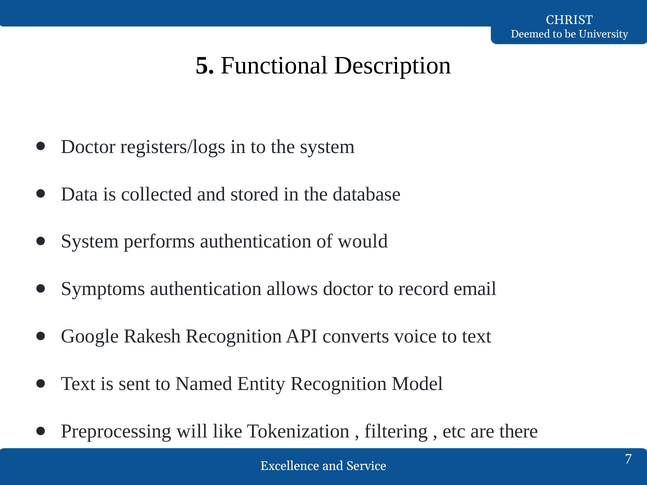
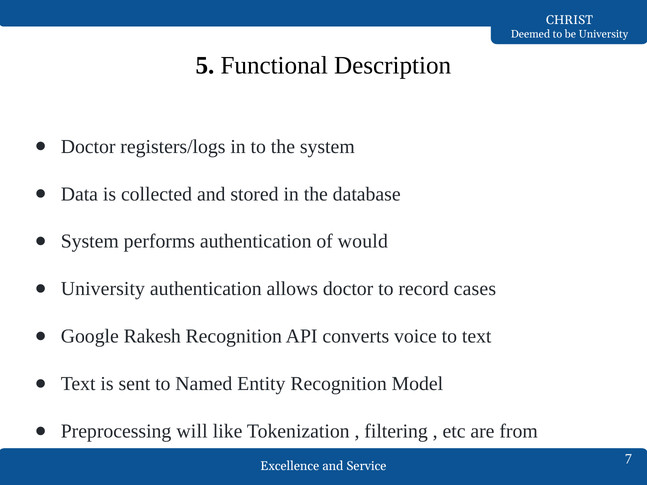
Symptoms at (103, 289): Symptoms -> University
email: email -> cases
there: there -> from
